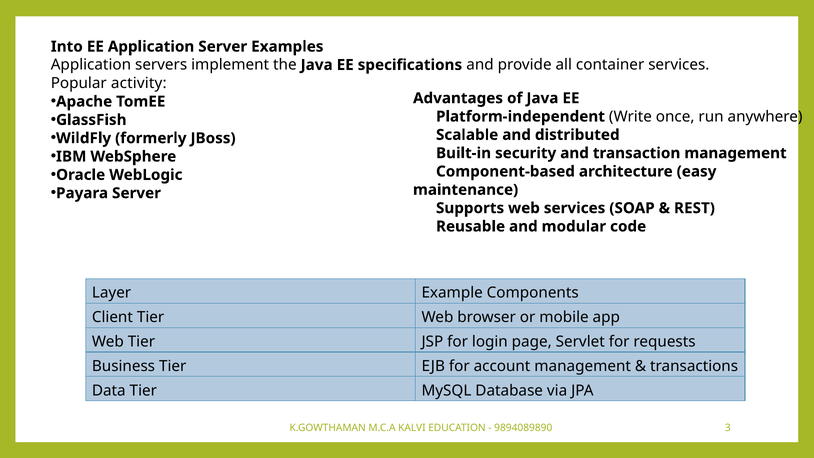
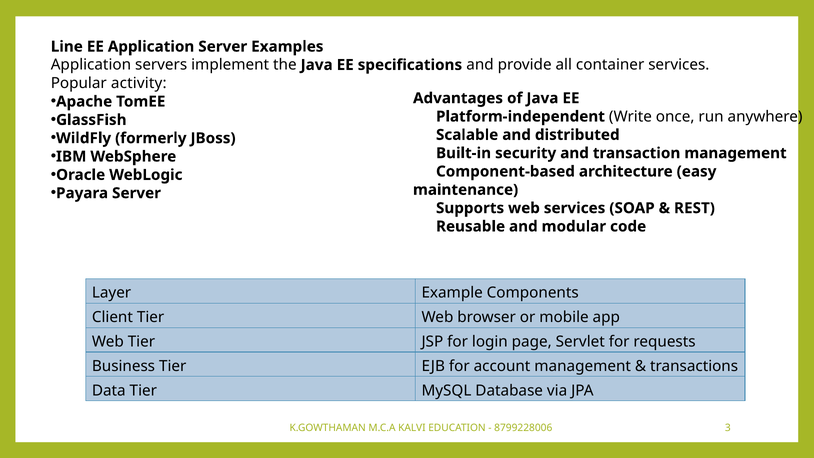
Into: Into -> Line
9894089890: 9894089890 -> 8799228006
